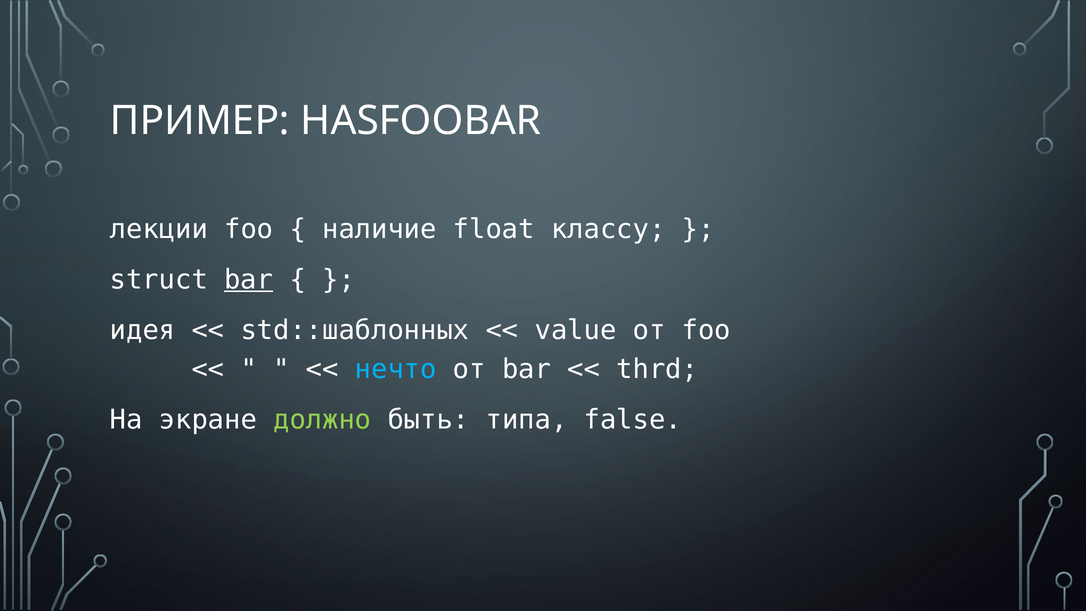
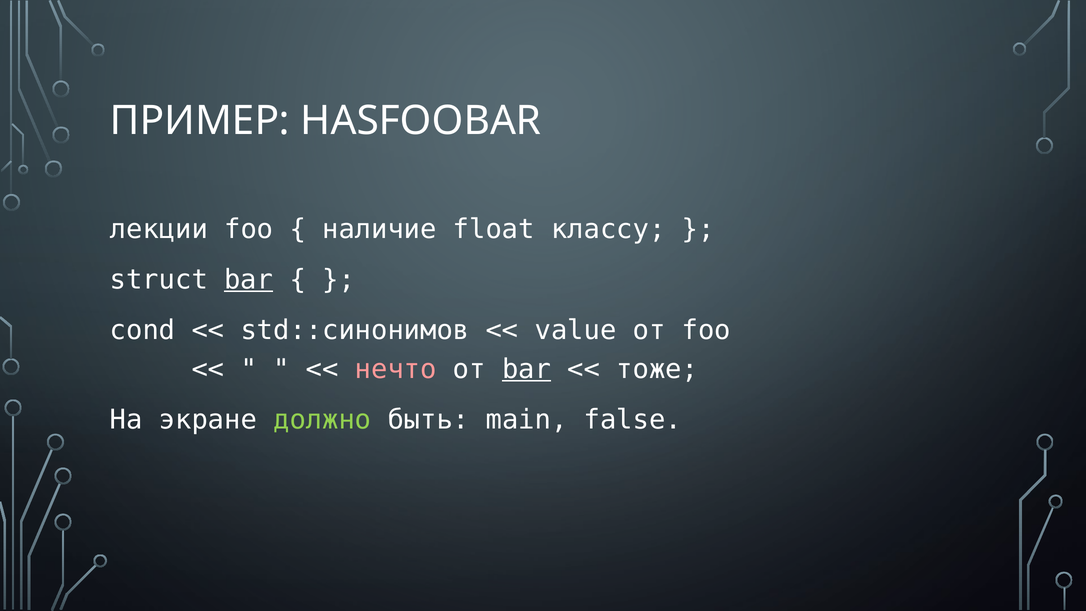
идея: идея -> cond
std::шаблонных: std::шаблонных -> std::синонимов
нечто colour: light blue -> pink
bar at (526, 369) underline: none -> present
thrd: thrd -> тоже
типа: типа -> main
